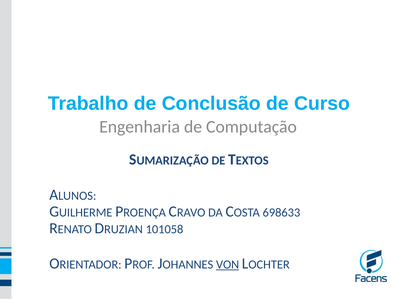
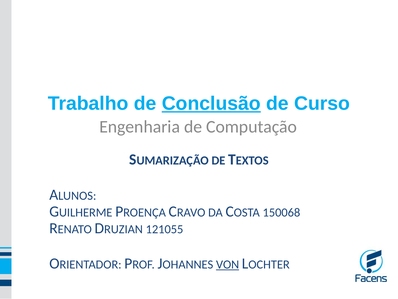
Conclusão underline: none -> present
698633: 698633 -> 150068
101058: 101058 -> 121055
